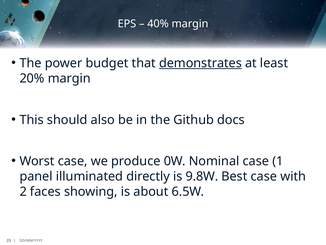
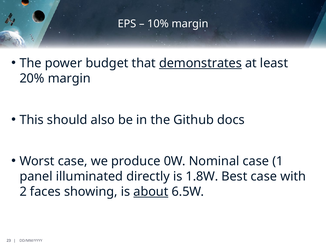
40%: 40% -> 10%
9.8W: 9.8W -> 1.8W
about underline: none -> present
